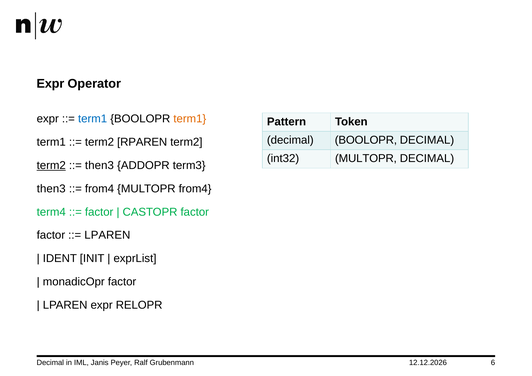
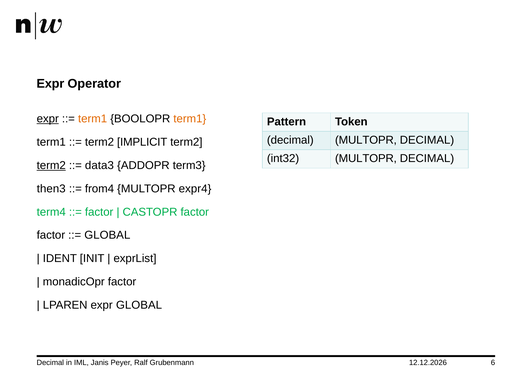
expr at (48, 119) underline: none -> present
term1 at (93, 119) colour: blue -> orange
decimal BOOLOPR: BOOLOPR -> MULTOPR
RPAREN: RPAREN -> IMPLICIT
then3 at (99, 165): then3 -> data3
MULTOPR from4: from4 -> expr4
LPAREN at (107, 235): LPAREN -> GLOBAL
expr RELOPR: RELOPR -> GLOBAL
